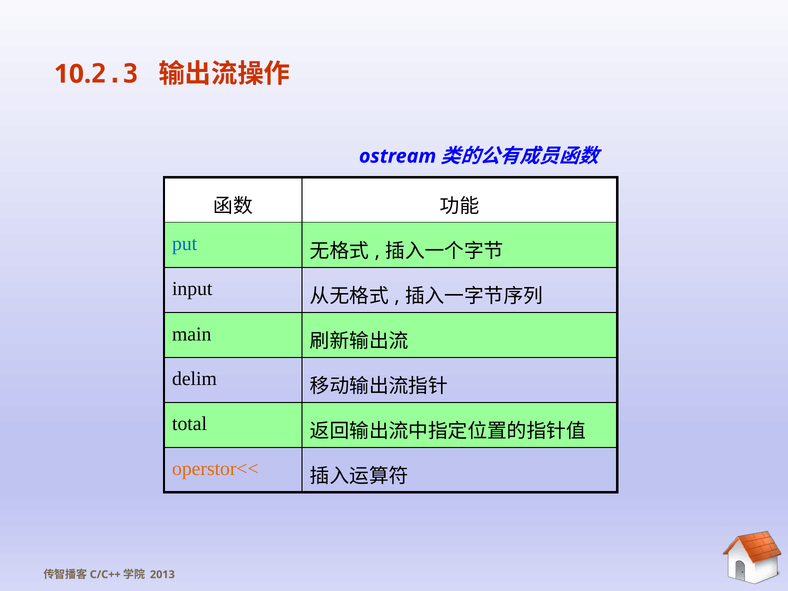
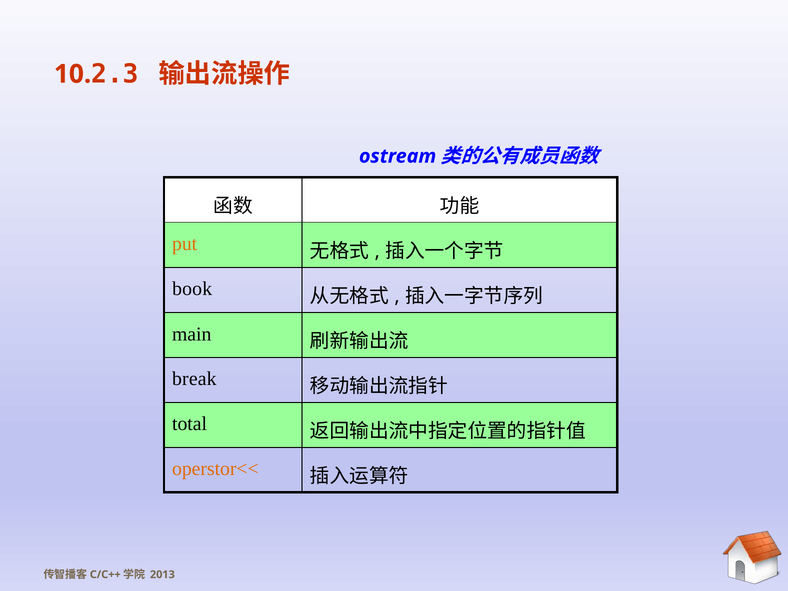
put colour: blue -> orange
input: input -> book
delim: delim -> break
